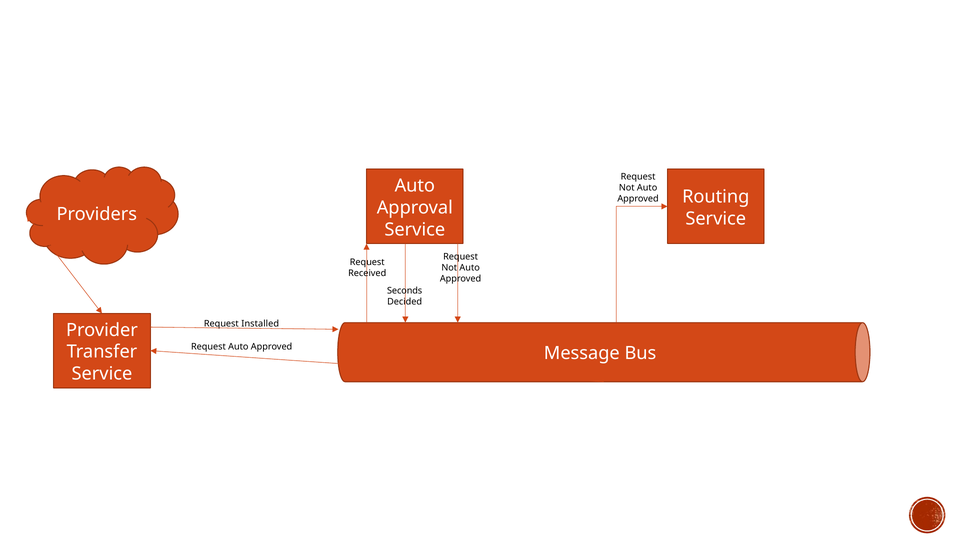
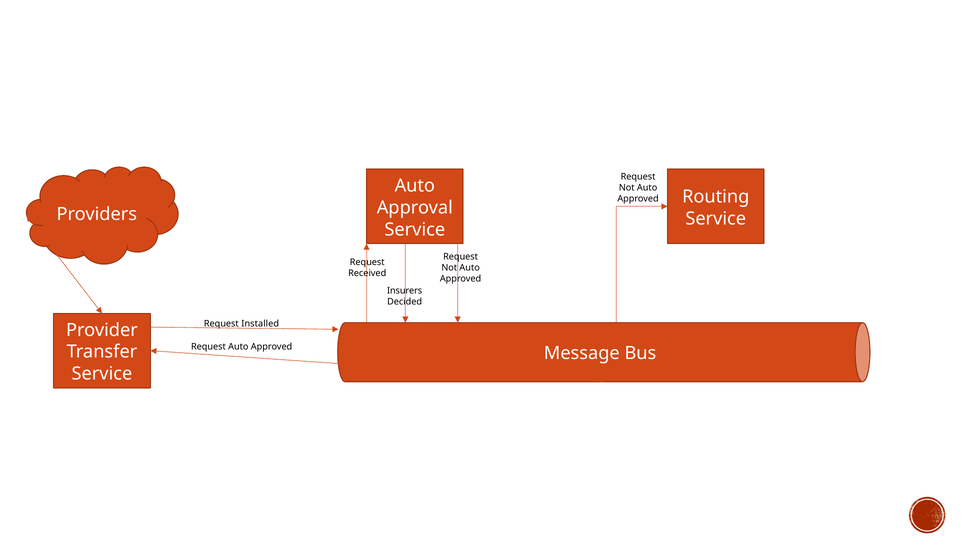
Seconds: Seconds -> Insurers
